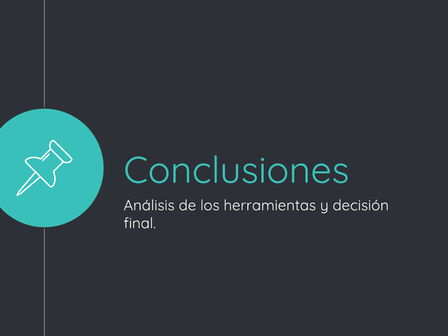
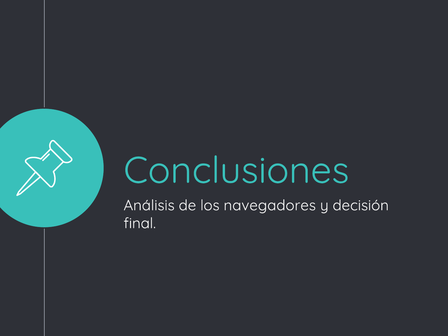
herramientas: herramientas -> navegadores
